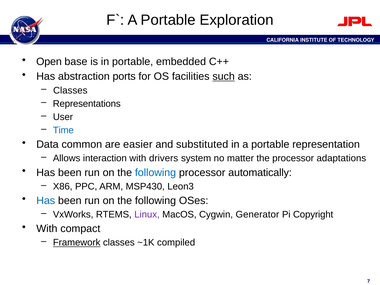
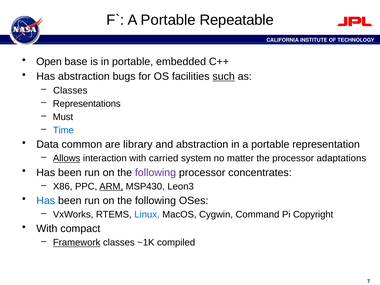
Exploration: Exploration -> Repeatable
ports: ports -> bugs
User: User -> Must
easier: easier -> library
and substituted: substituted -> abstraction
Allows underline: none -> present
drivers: drivers -> carried
following at (155, 173) colour: blue -> purple
automatically: automatically -> concentrates
ARM underline: none -> present
Linux colour: purple -> blue
Generator: Generator -> Command
